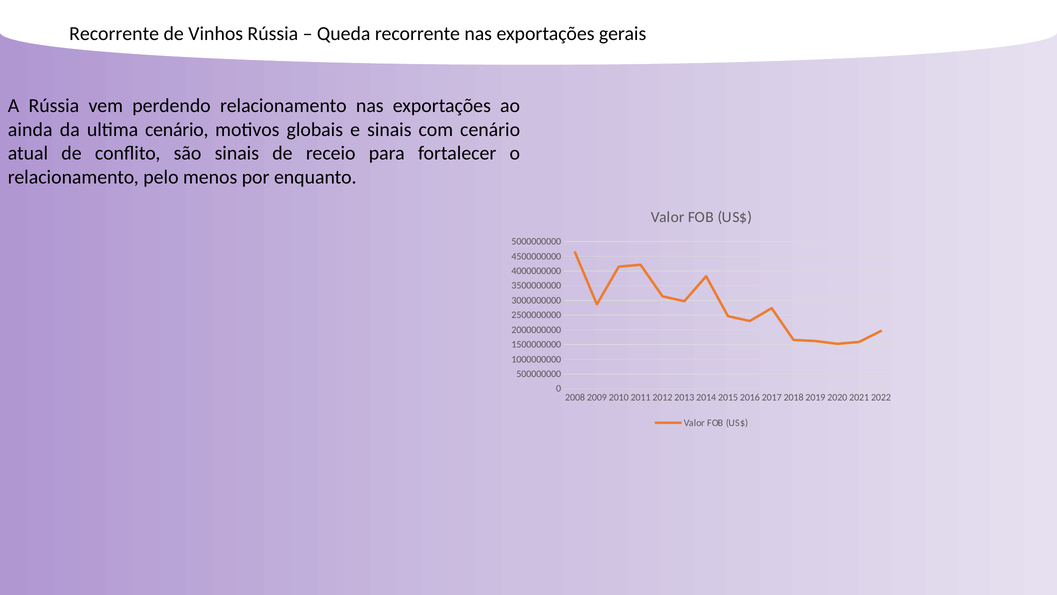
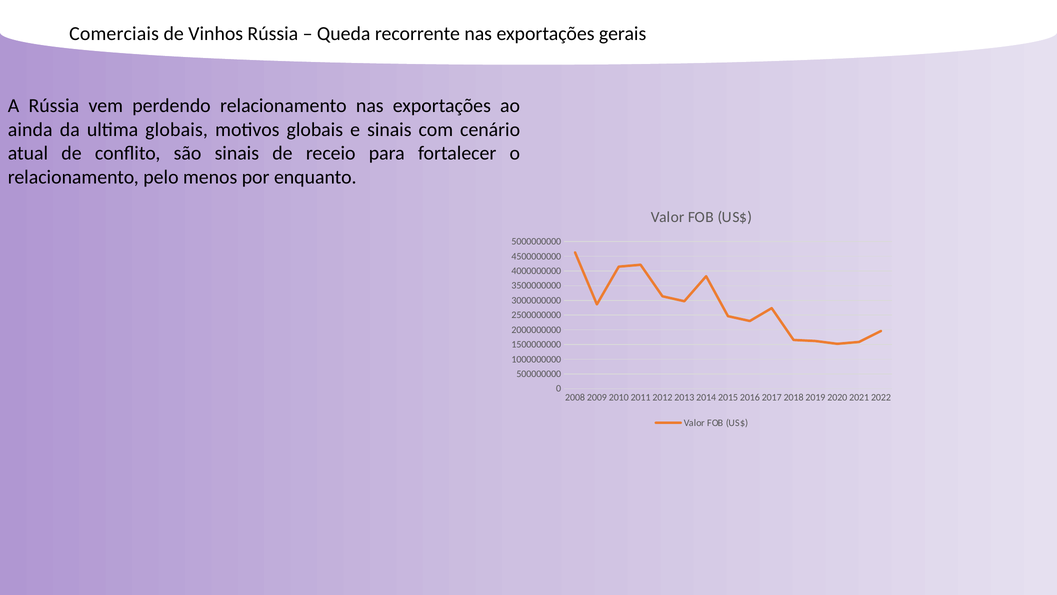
Recorrente at (114, 34): Recorrente -> Comerciais
ultima cenário: cenário -> globais
